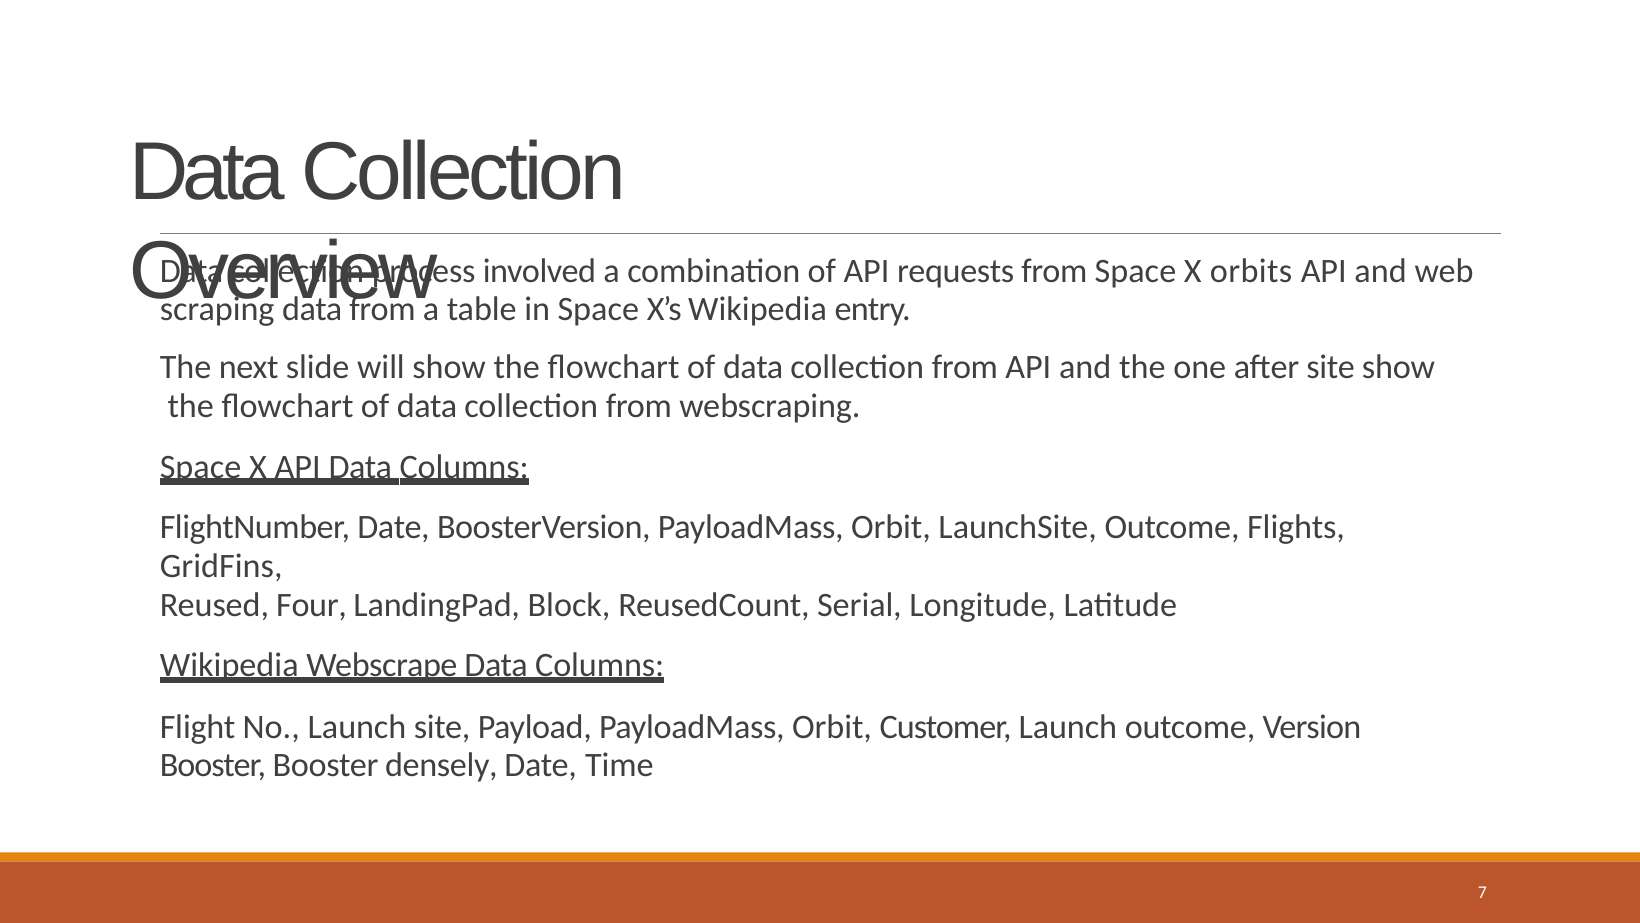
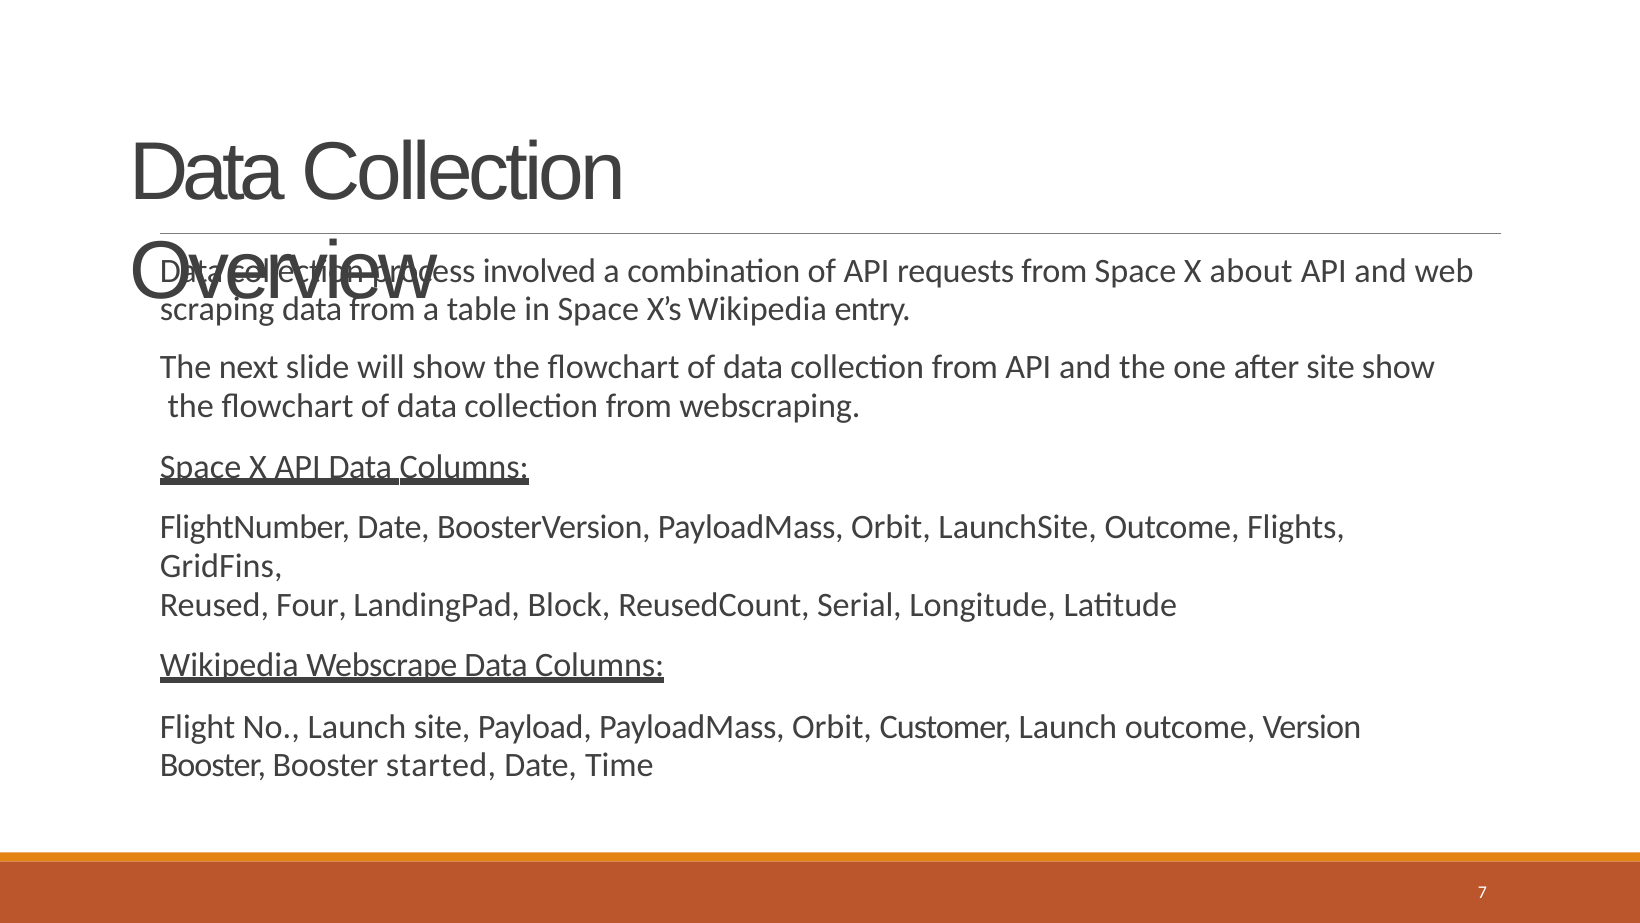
orbits: orbits -> about
densely: densely -> started
